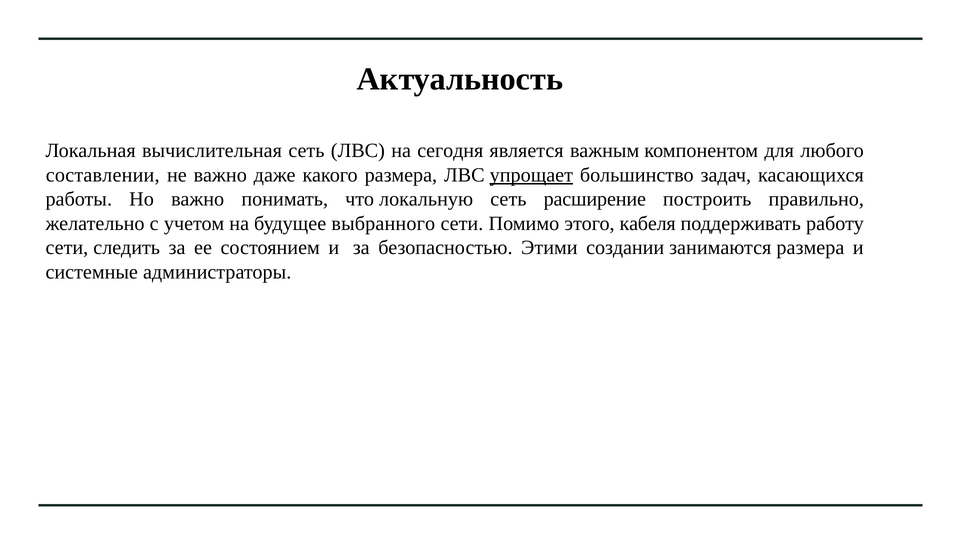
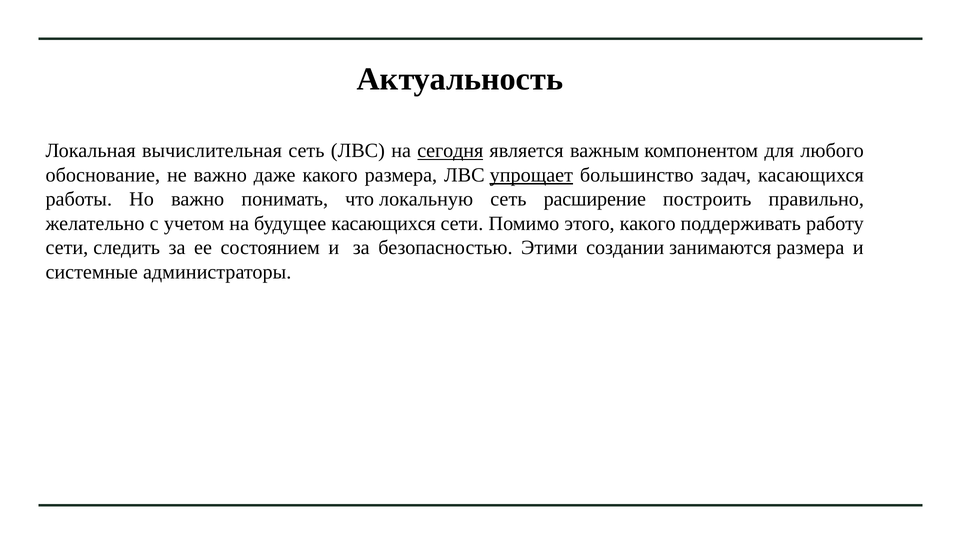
сегодня underline: none -> present
составлении: составлении -> обоснование
будущее выбранного: выбранного -> касающихся
этого кабеля: кабеля -> какого
